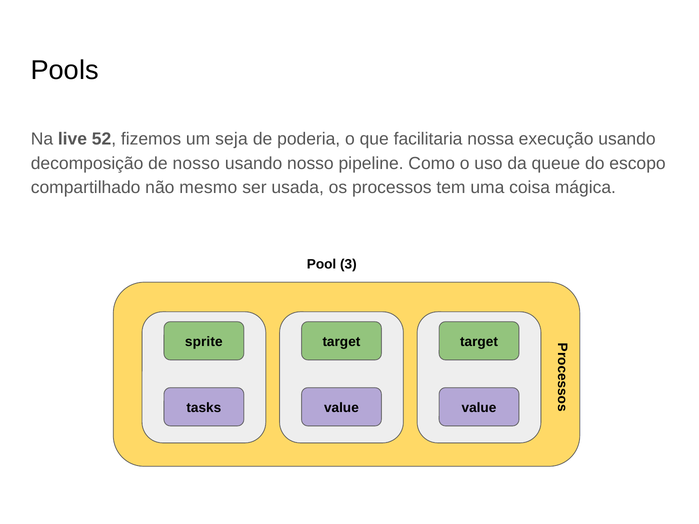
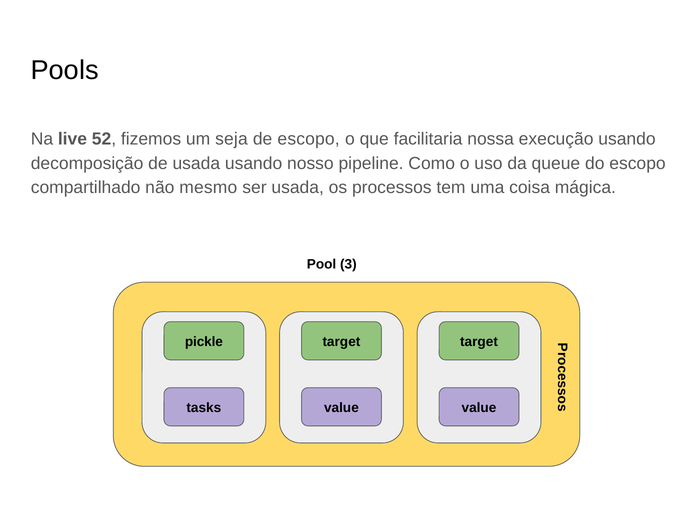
de poderia: poderia -> escopo
de nosso: nosso -> usada
sprite: sprite -> pickle
